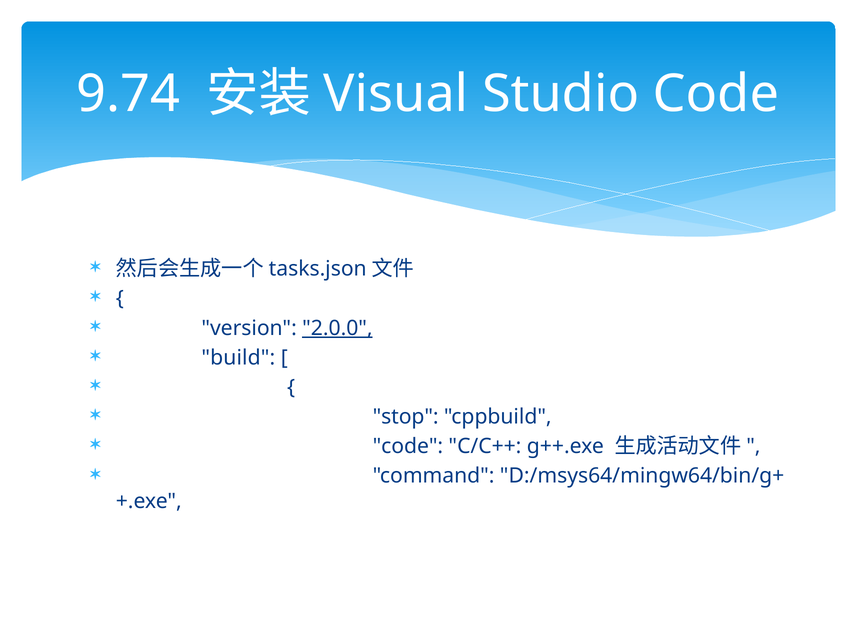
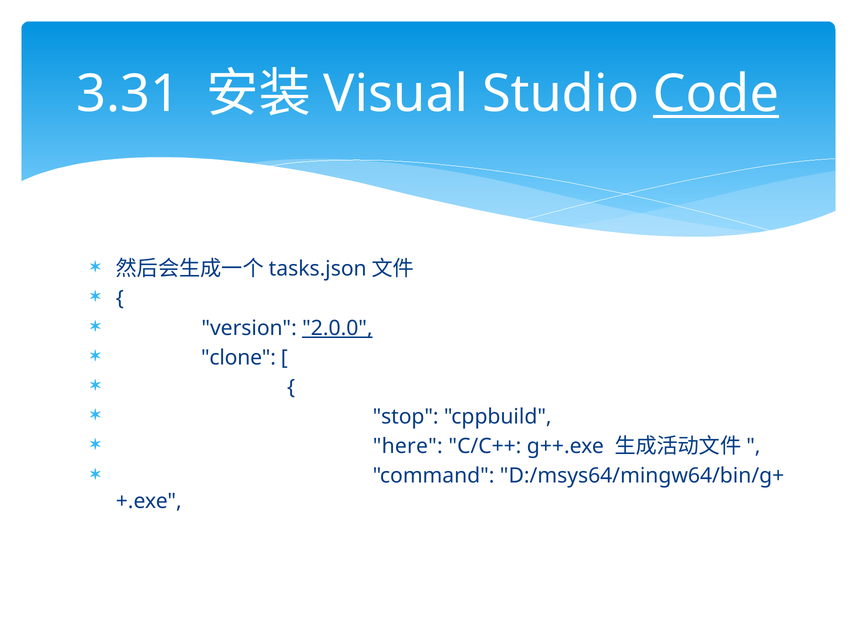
9.74: 9.74 -> 3.31
Code at (716, 94) underline: none -> present
build: build -> clone
code at (408, 446): code -> here
